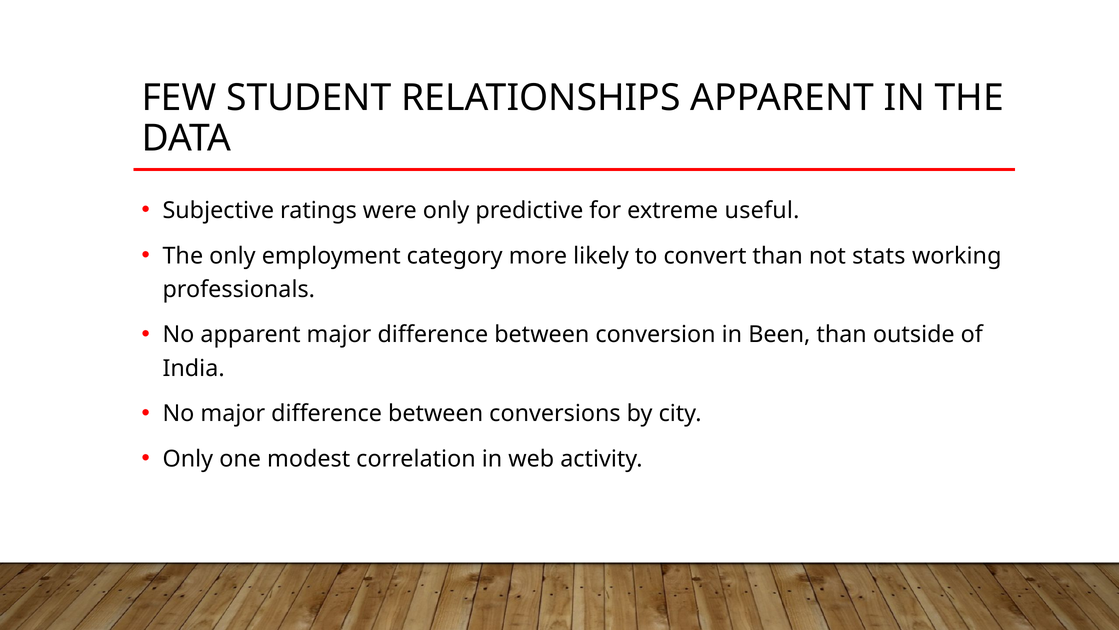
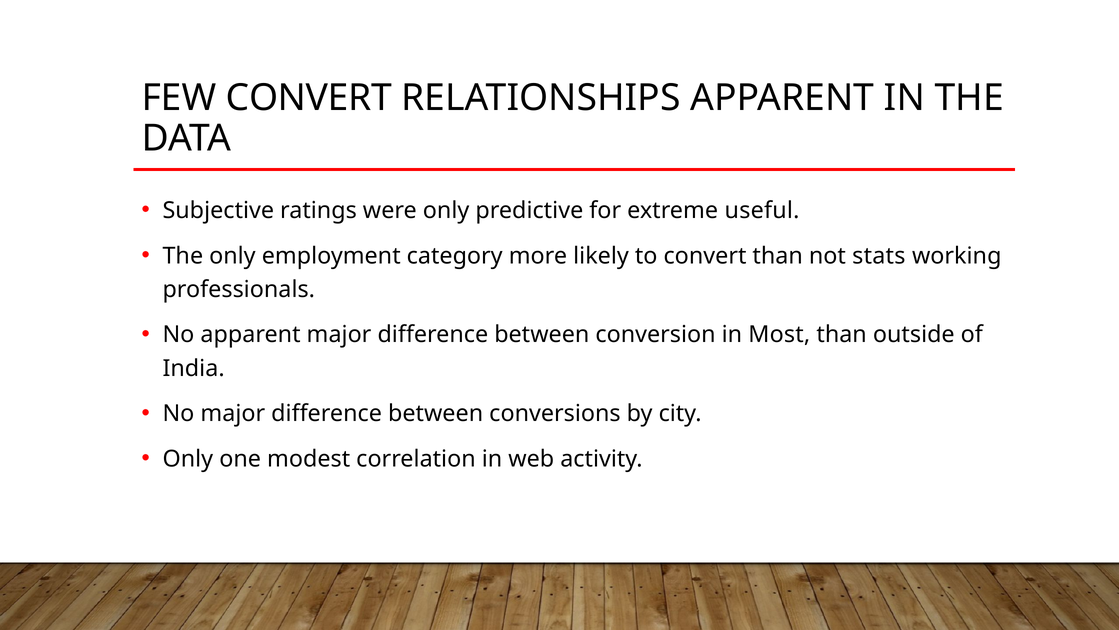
FEW STUDENT: STUDENT -> CONVERT
Been: Been -> Most
